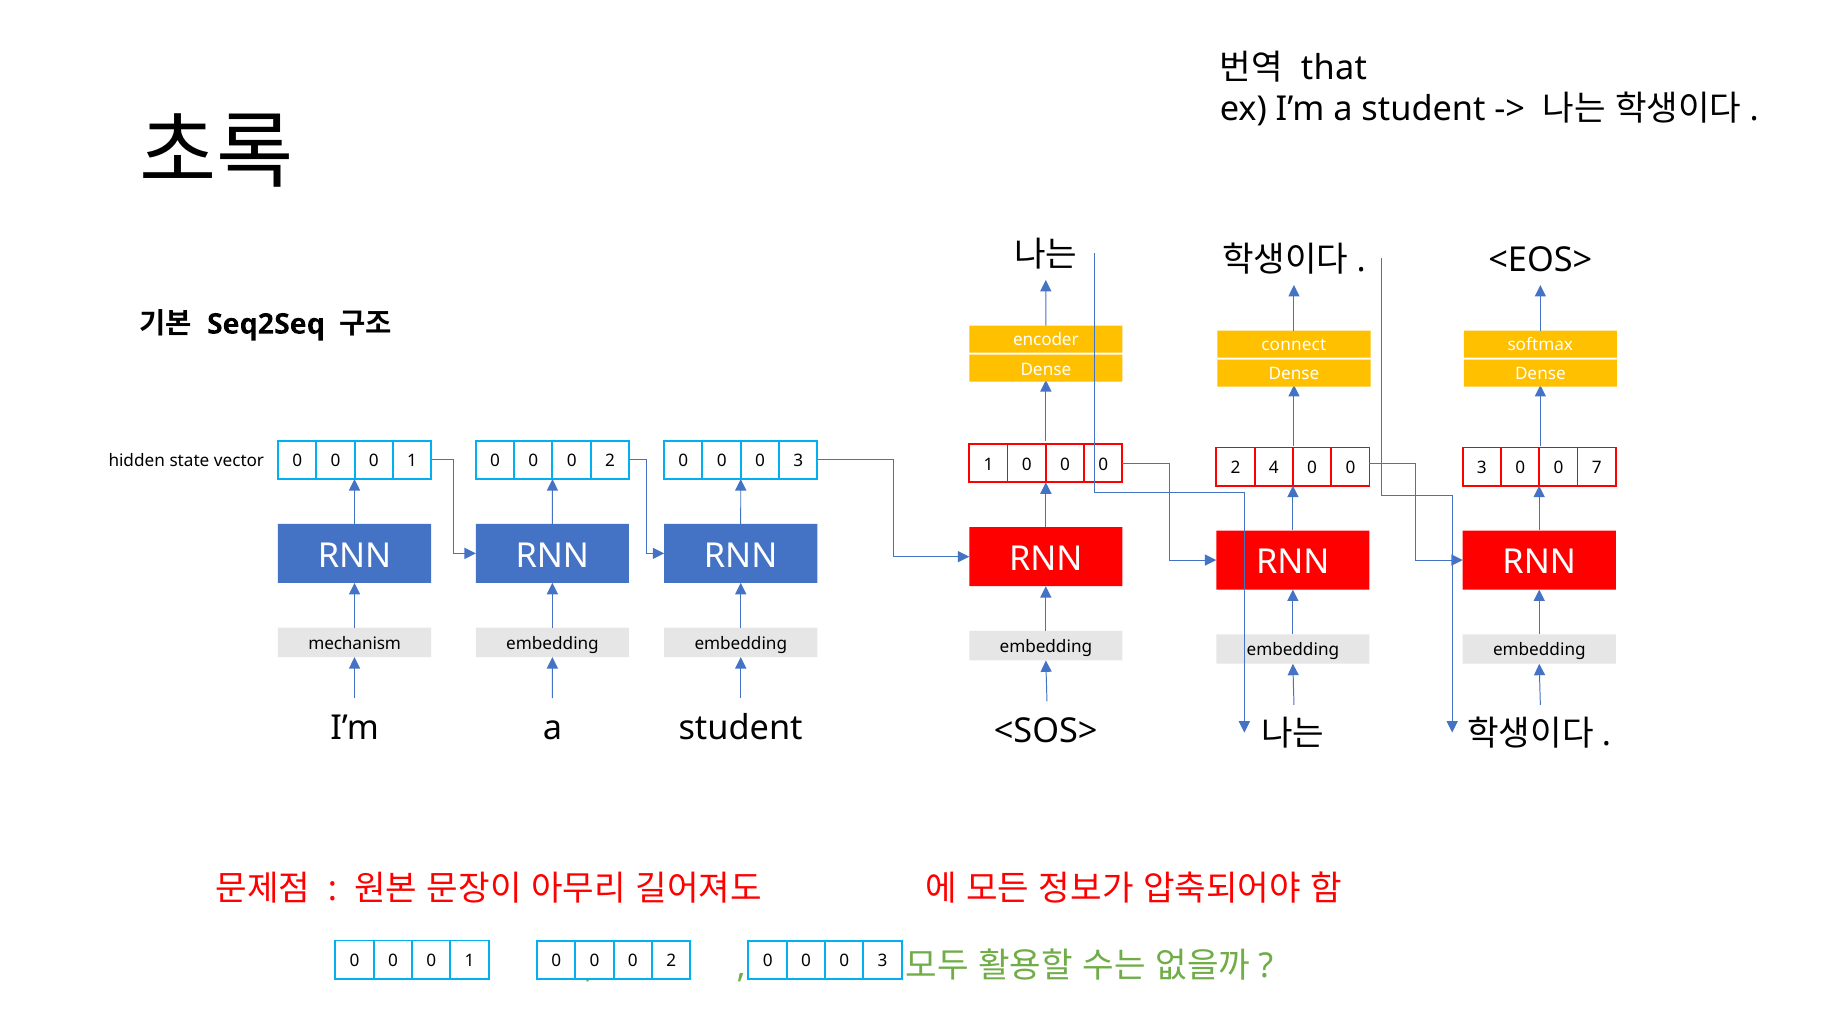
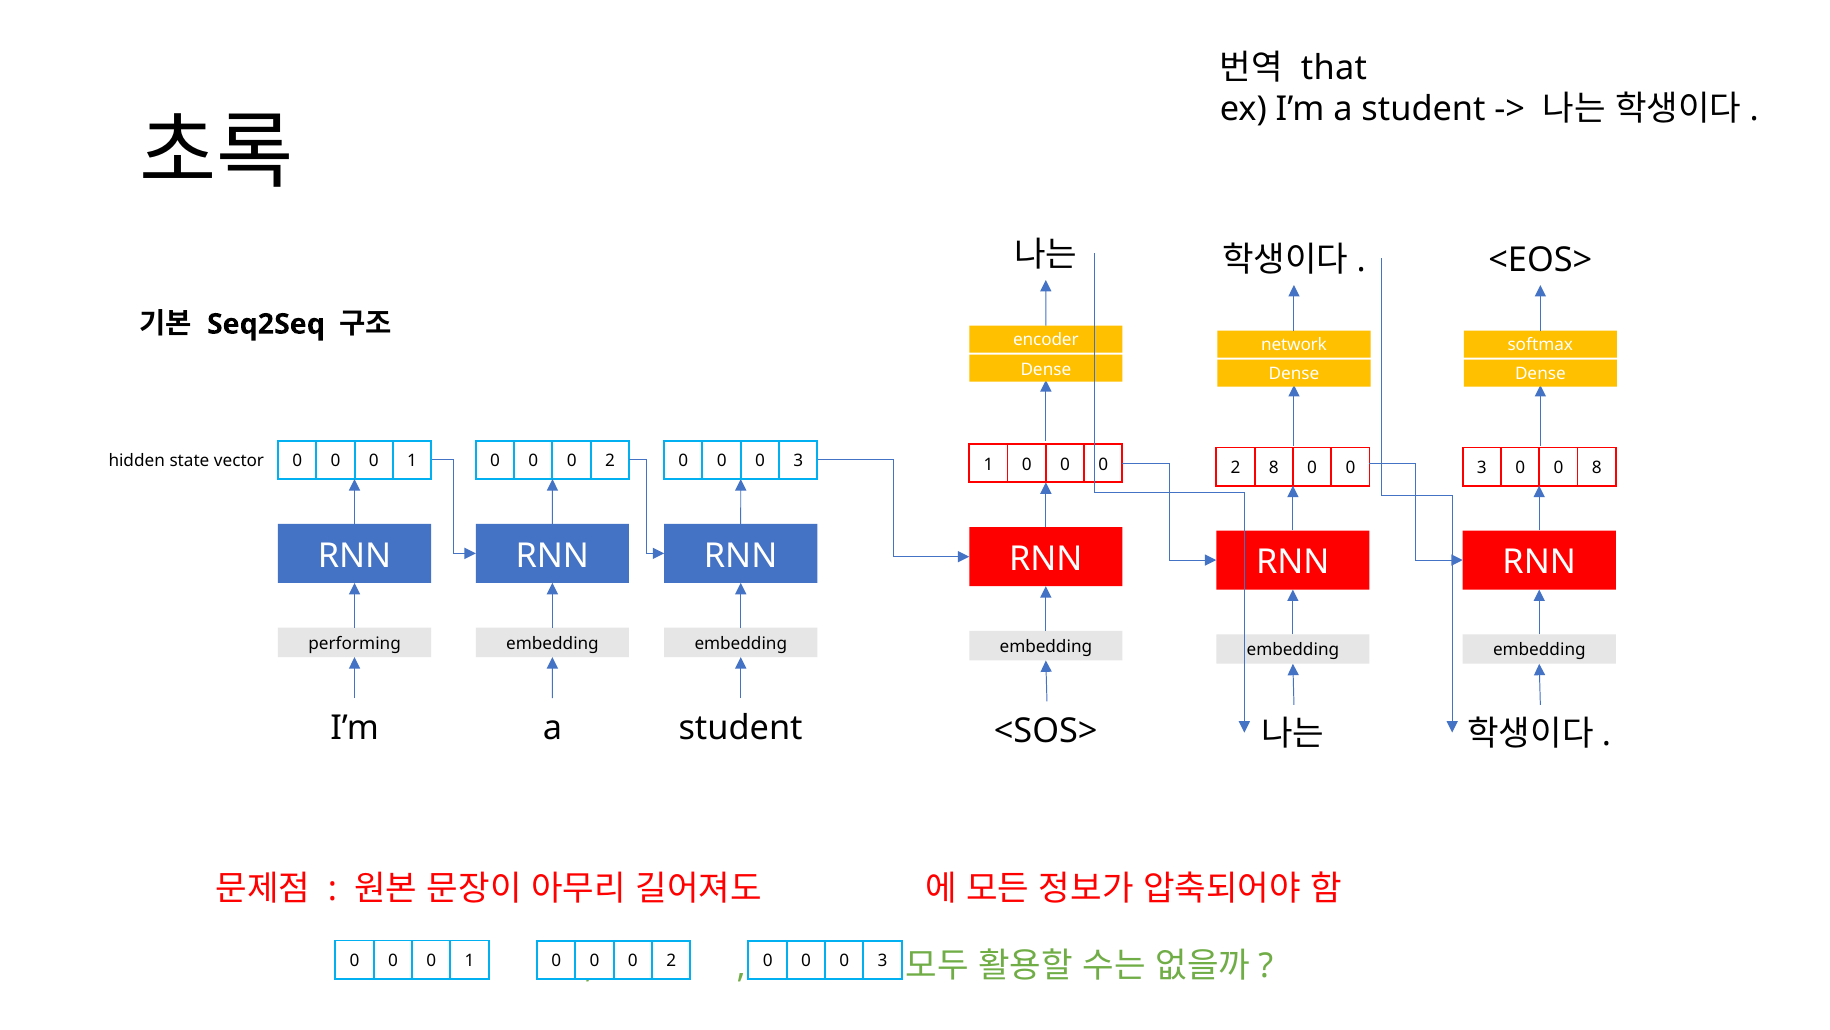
connect: connect -> network
2 4: 4 -> 8
0 7: 7 -> 8
mechanism: mechanism -> performing
